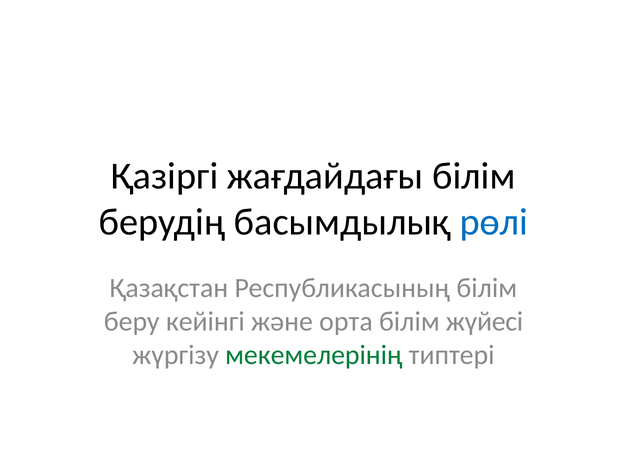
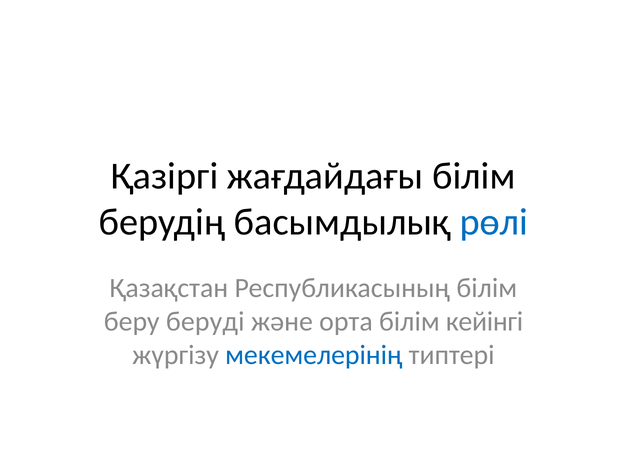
кейінгі: кейінгі -> беруді
жүйесі: жүйесі -> кейінгі
мекемелерінің colour: green -> blue
